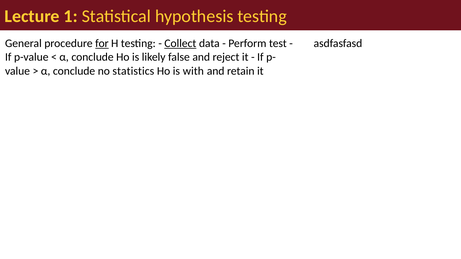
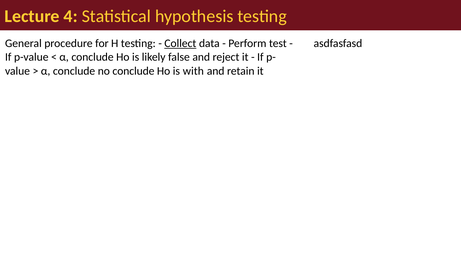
1: 1 -> 4
for underline: present -> none
no statistics: statistics -> conclude
